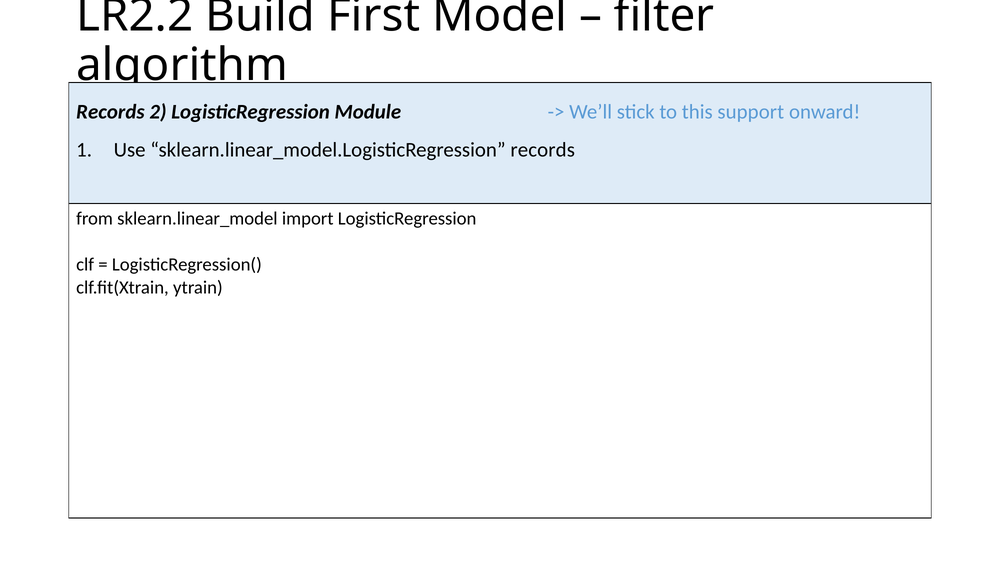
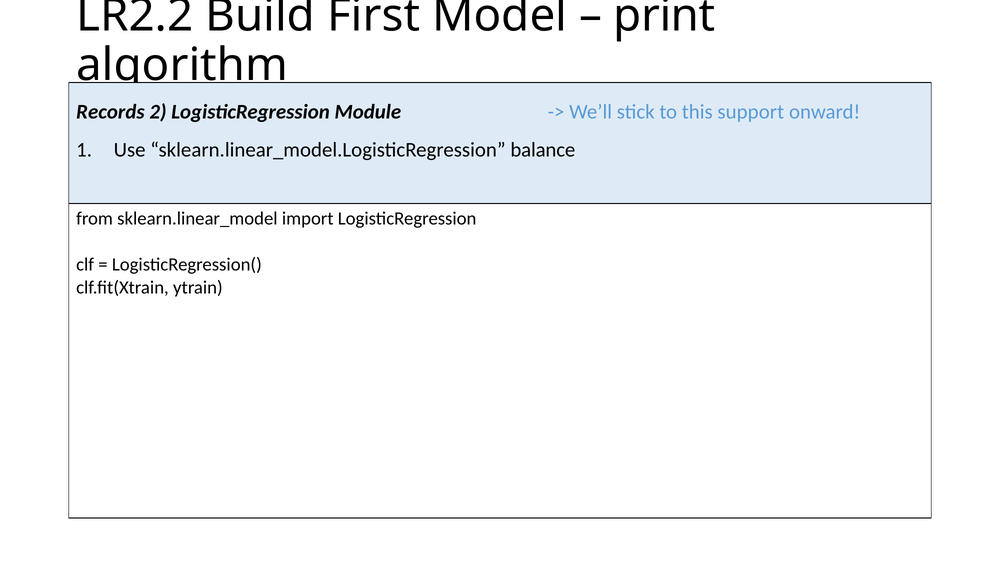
filter: filter -> print
records at (543, 150): records -> balance
